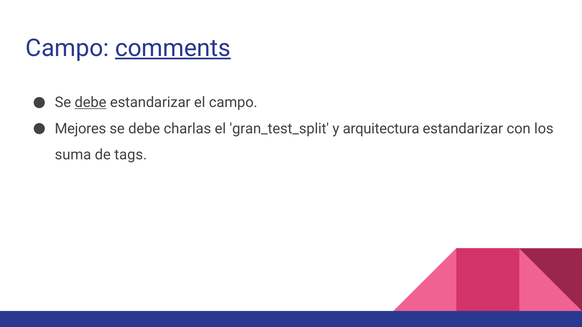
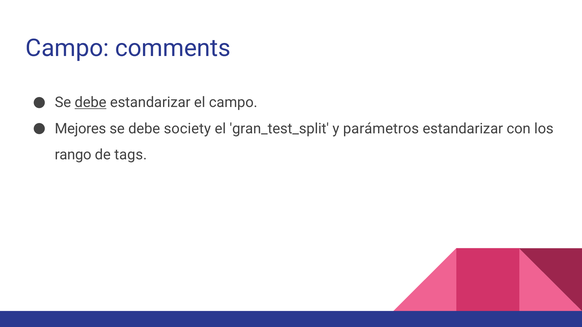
comments underline: present -> none
charlas: charlas -> society
arquitectura: arquitectura -> parámetros
suma: suma -> rango
